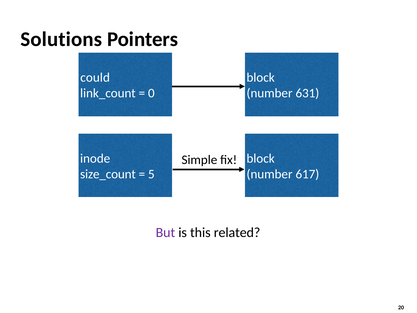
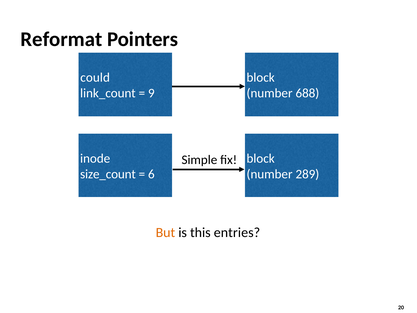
Solutions: Solutions -> Reformat
0: 0 -> 9
631: 631 -> 688
5: 5 -> 6
617: 617 -> 289
But colour: purple -> orange
related: related -> entries
